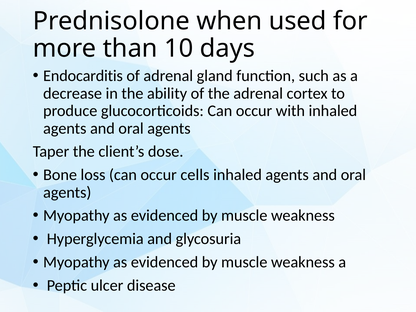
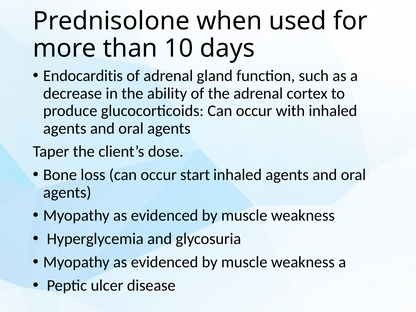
cells: cells -> start
